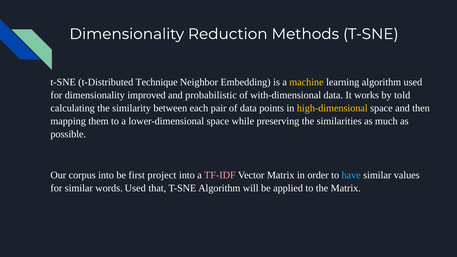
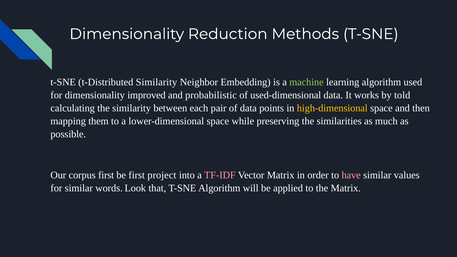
t-Distributed Technique: Technique -> Similarity
machine colour: yellow -> light green
with-dimensional: with-dimensional -> used-dimensional
corpus into: into -> first
have colour: light blue -> pink
words Used: Used -> Look
